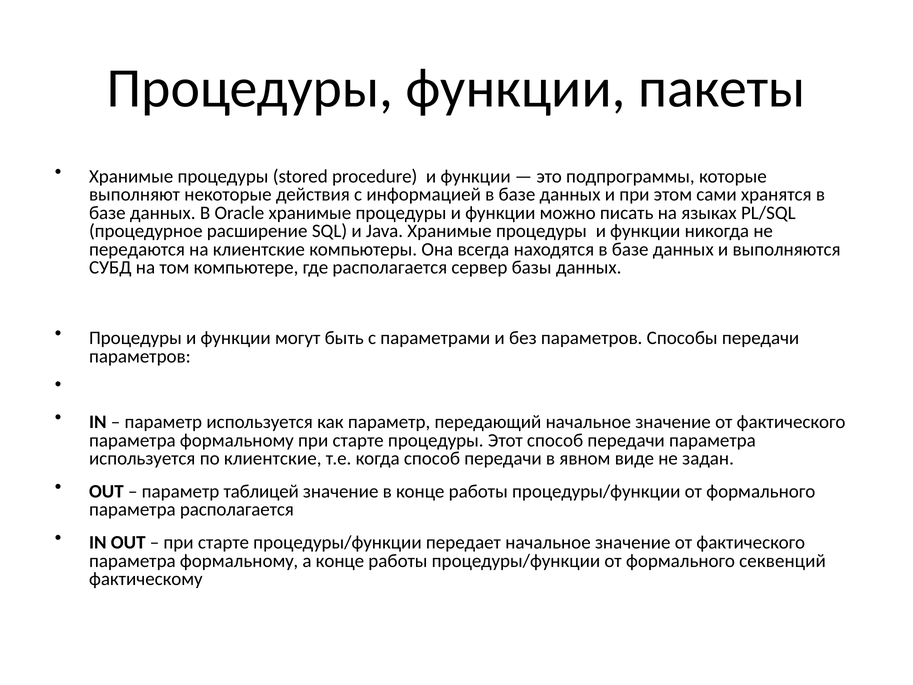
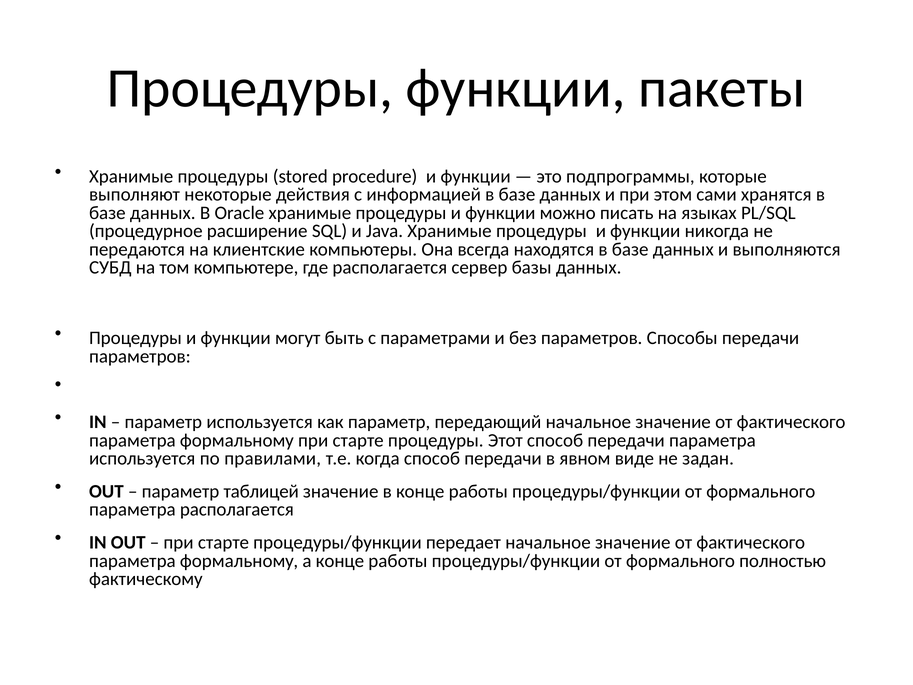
по клиентские: клиентские -> правилами
секвенций: секвенций -> полностью
